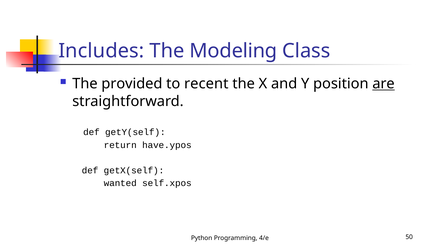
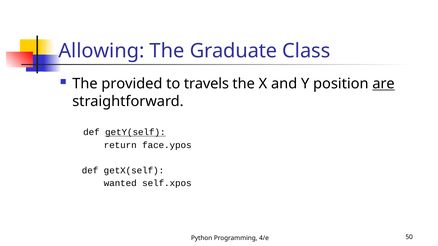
Includes: Includes -> Allowing
Modeling: Modeling -> Graduate
recent: recent -> travels
getY(self underline: none -> present
have.ypos: have.ypos -> face.ypos
